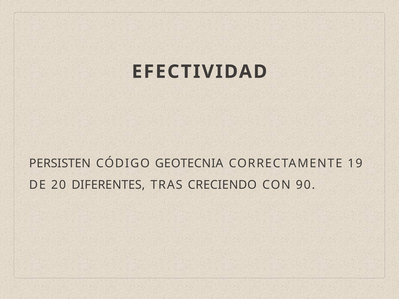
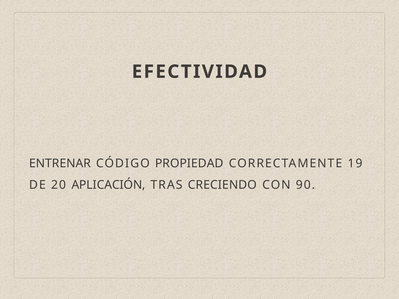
PERSISTEN: PERSISTEN -> ENTRENAR
GEOTECNIA: GEOTECNIA -> PROPIEDAD
DIFERENTES: DIFERENTES -> APLICACIÓN
